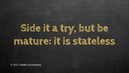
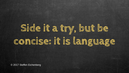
mature: mature -> concise
stateless: stateless -> language
